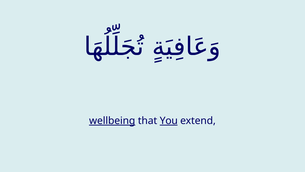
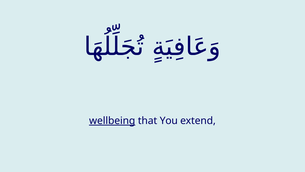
You underline: present -> none
